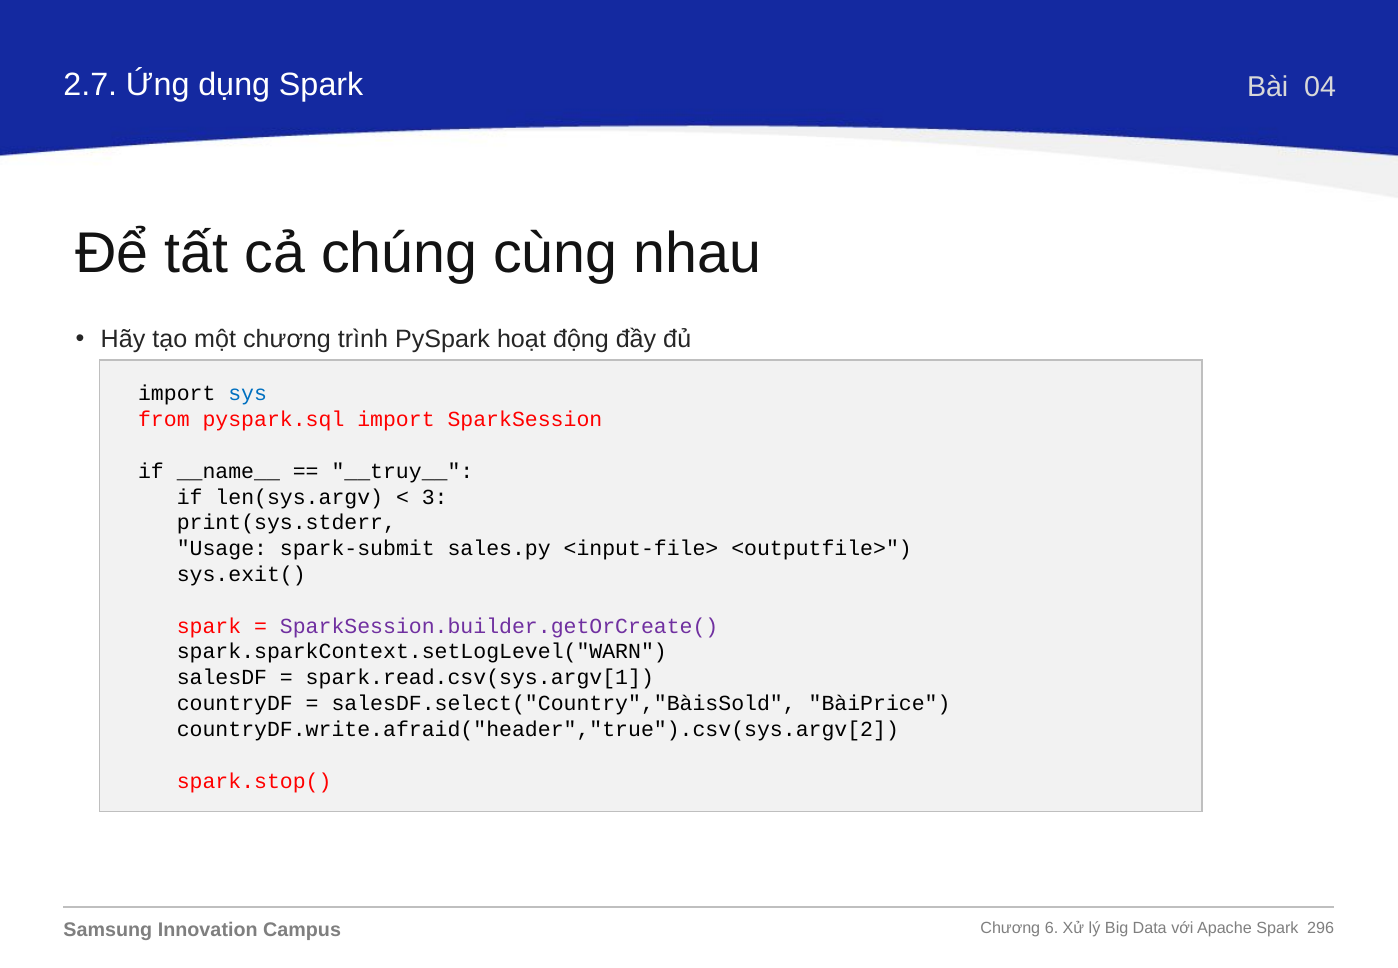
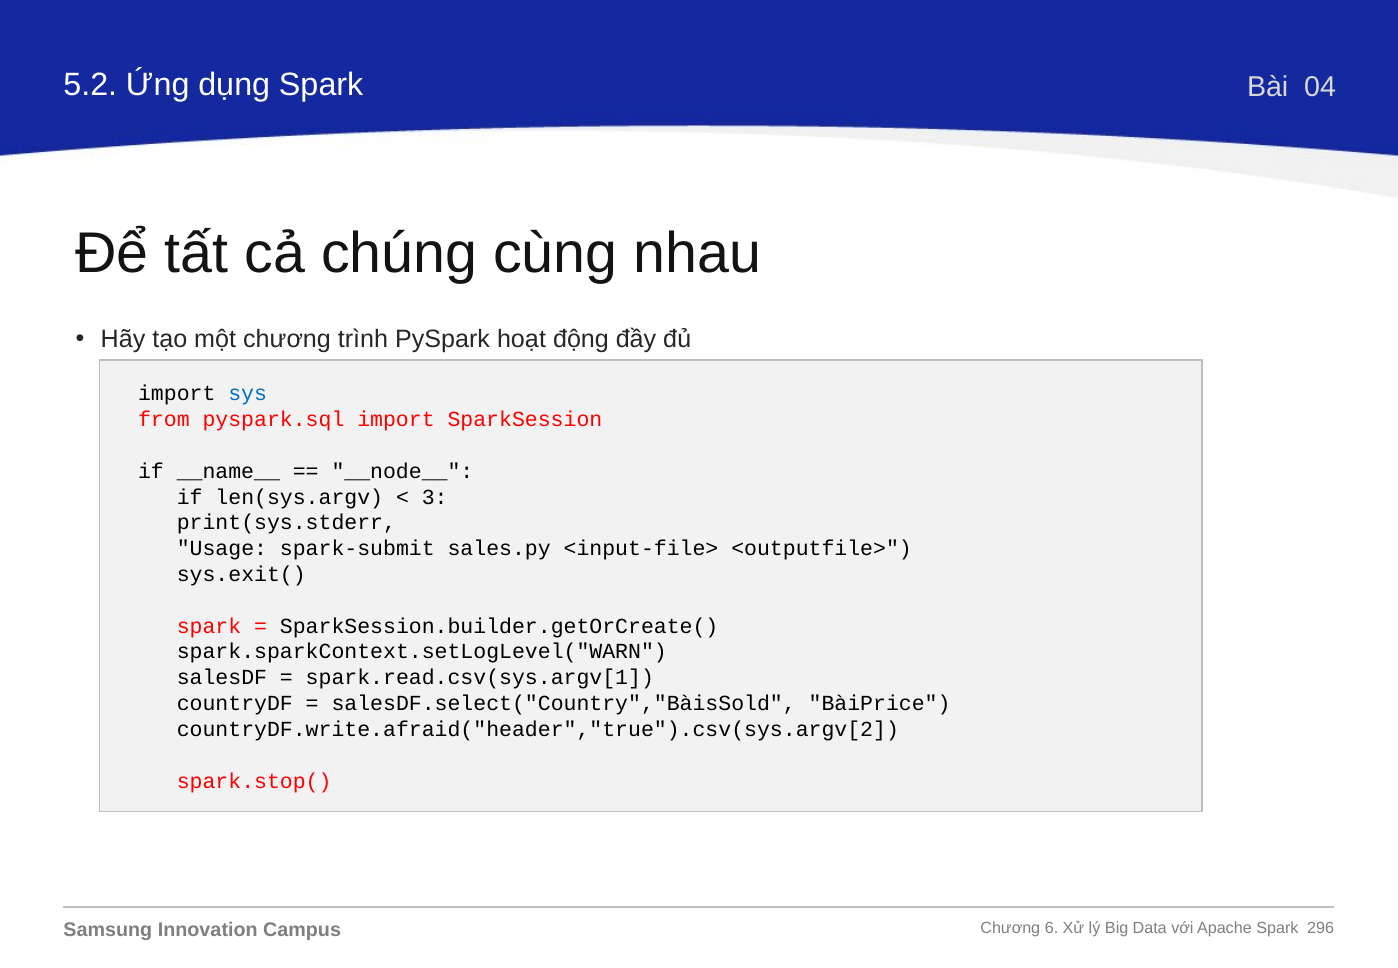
2.7: 2.7 -> 5.2
__truy__: __truy__ -> __node__
SparkSession.builder.getOrCreate( colour: purple -> black
